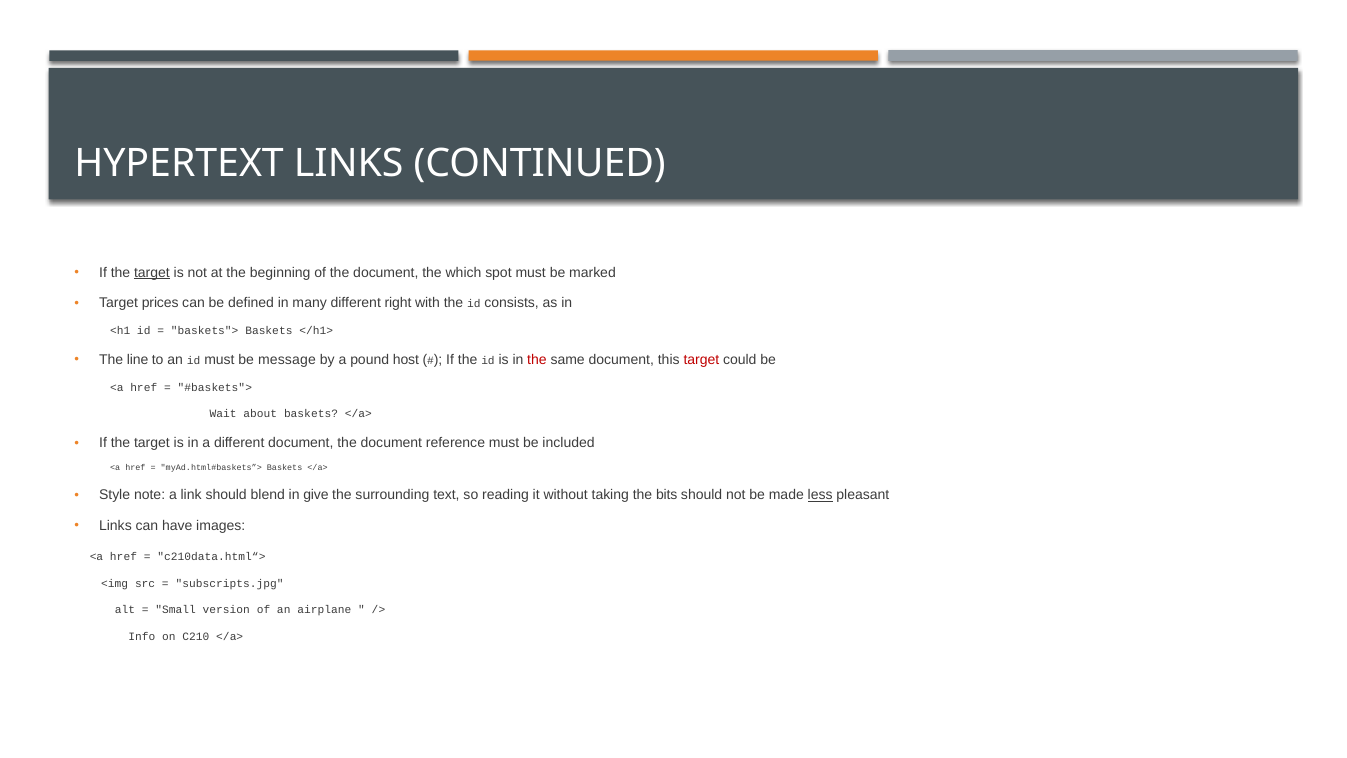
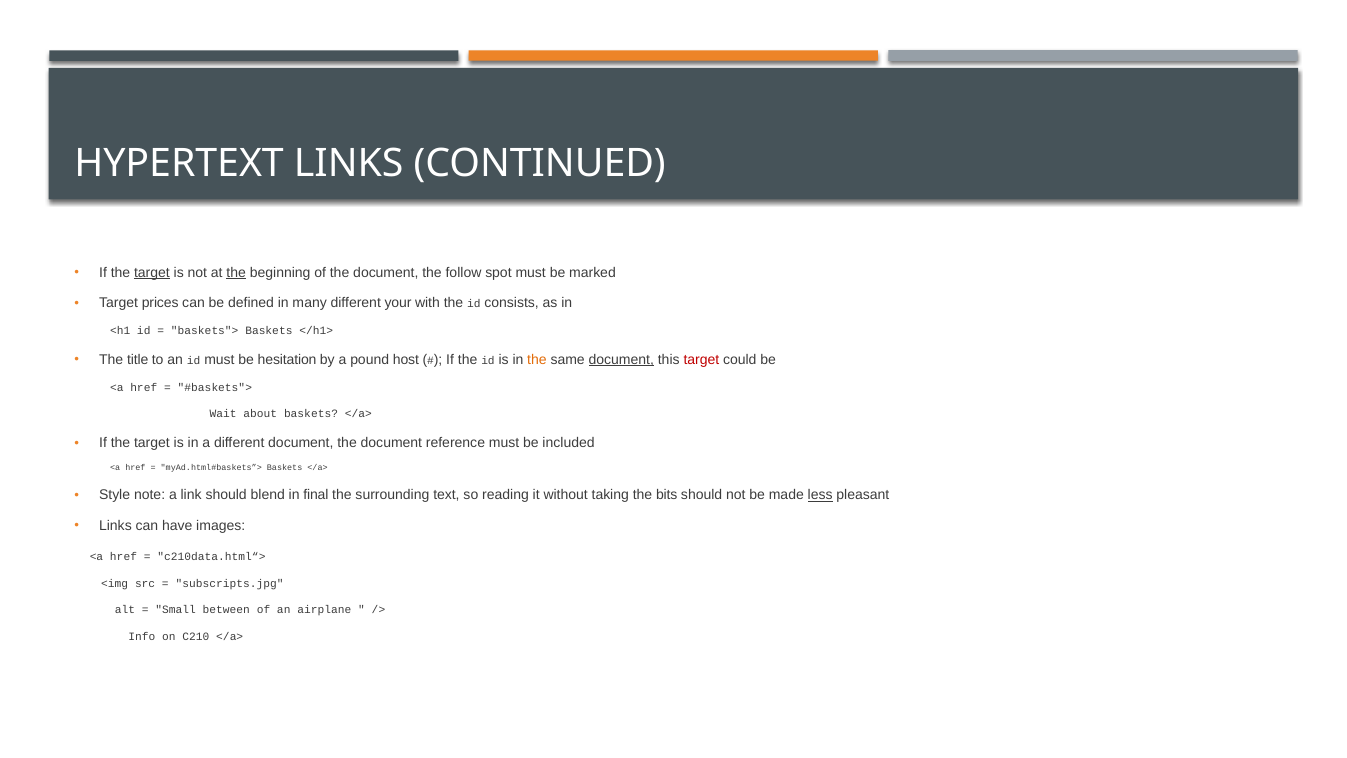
the at (236, 273) underline: none -> present
which: which -> follow
right: right -> your
line: line -> title
message: message -> hesitation
the at (537, 360) colour: red -> orange
document at (621, 360) underline: none -> present
give: give -> final
version: version -> between
